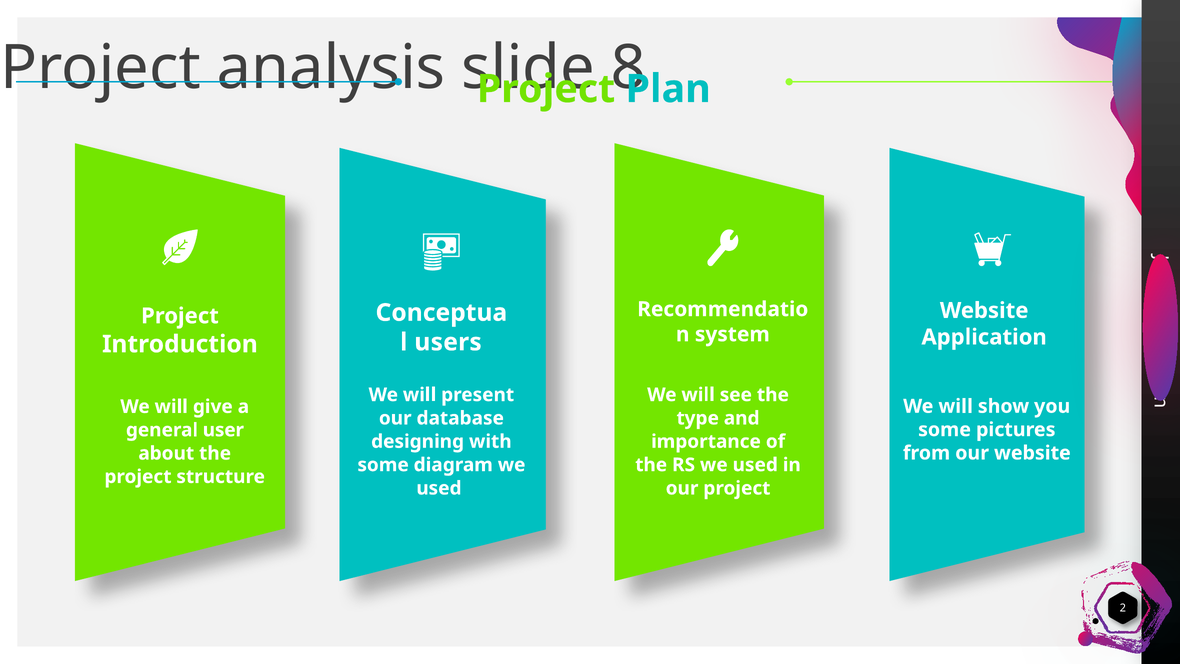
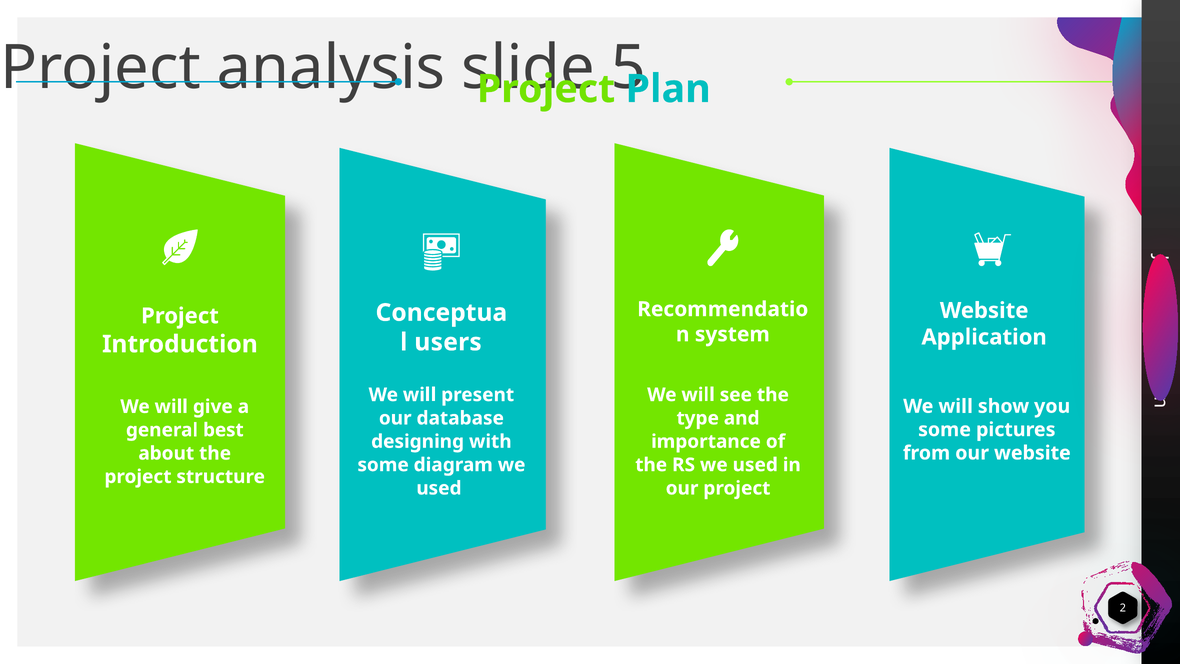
8: 8 -> 5
user: user -> best
